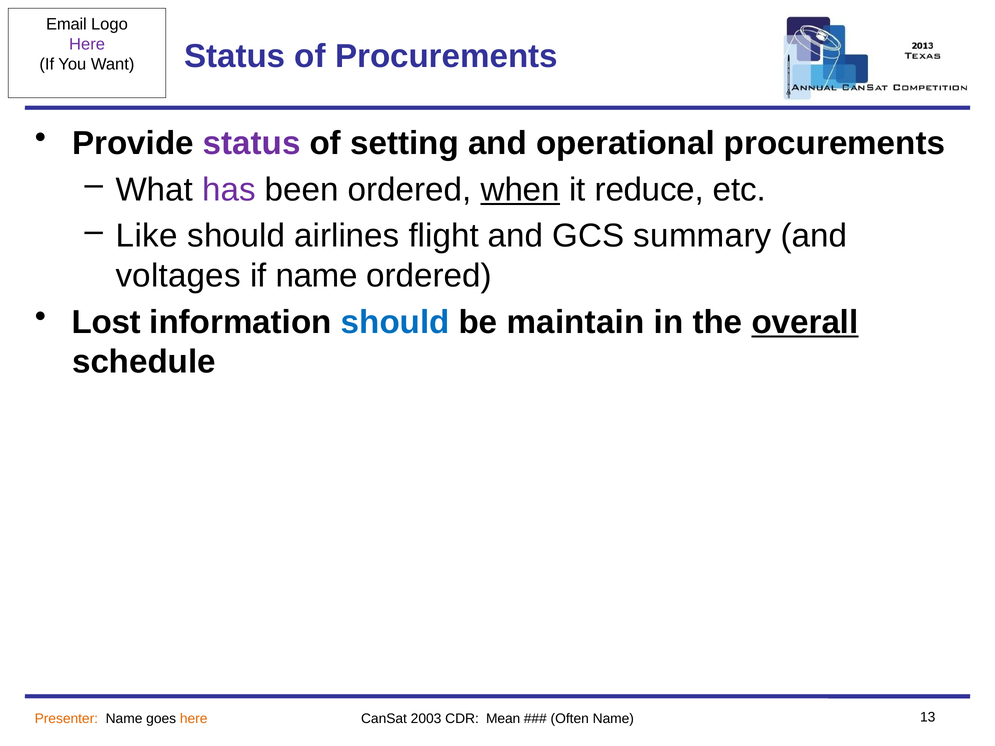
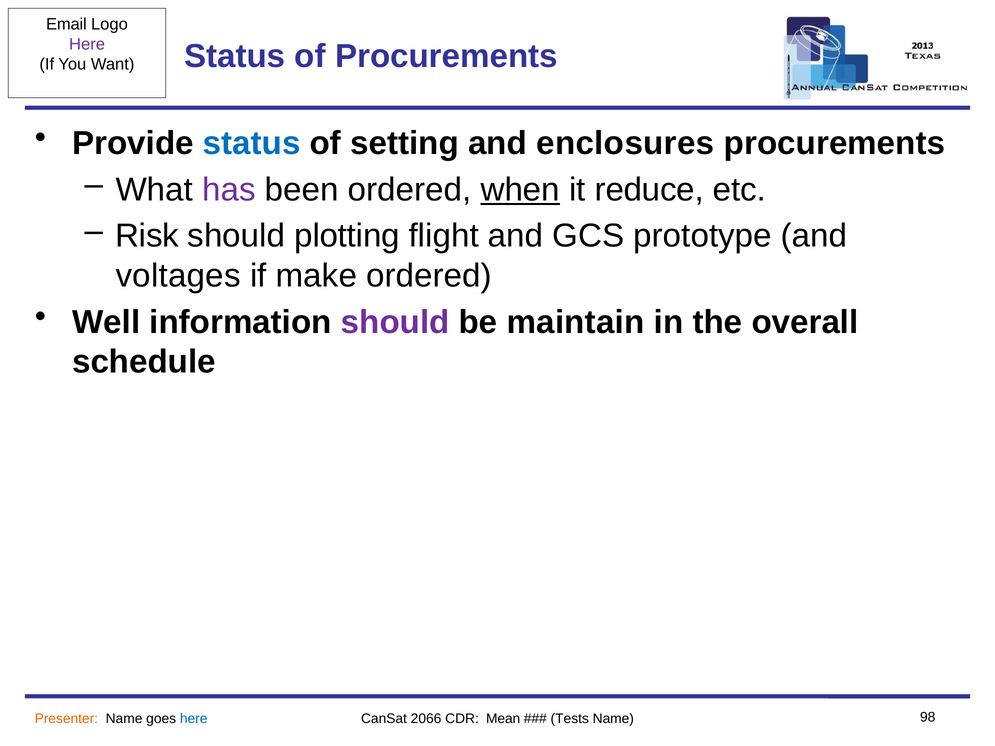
status at (252, 143) colour: purple -> blue
operational: operational -> enclosures
Like: Like -> Risk
airlines: airlines -> plotting
summary: summary -> prototype
if name: name -> make
Lost: Lost -> Well
should at (395, 322) colour: blue -> purple
overall underline: present -> none
here at (194, 719) colour: orange -> blue
2003: 2003 -> 2066
Often: Often -> Tests
13: 13 -> 98
